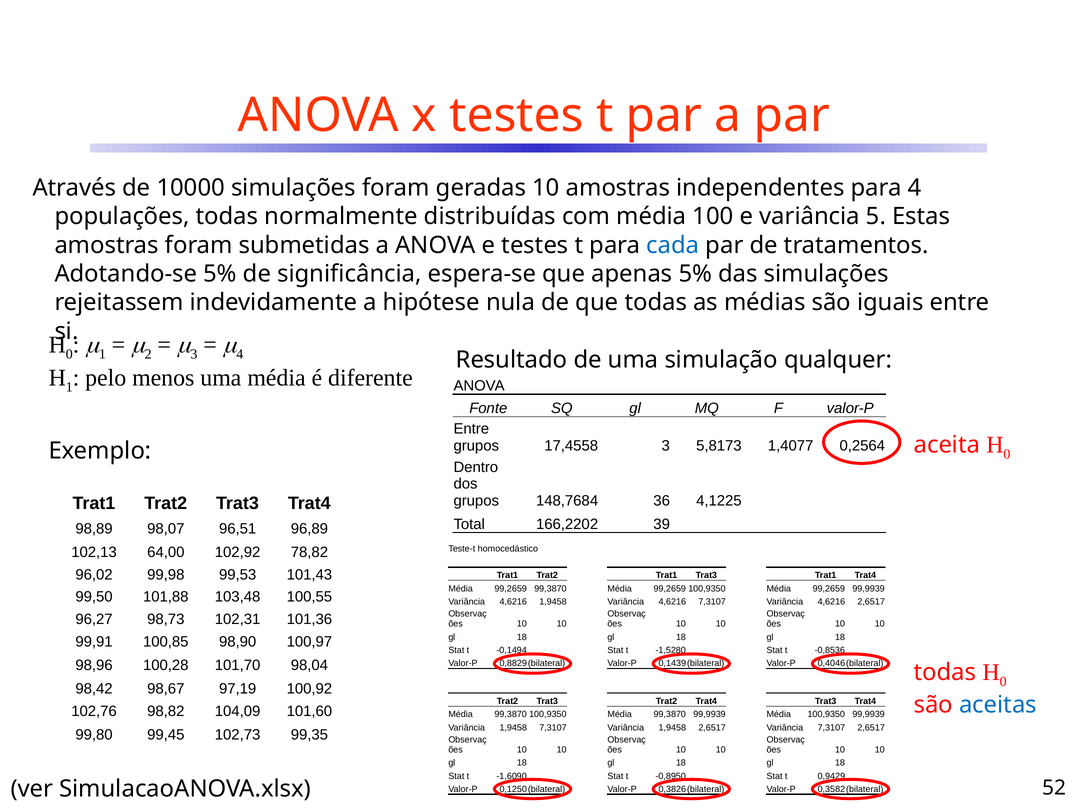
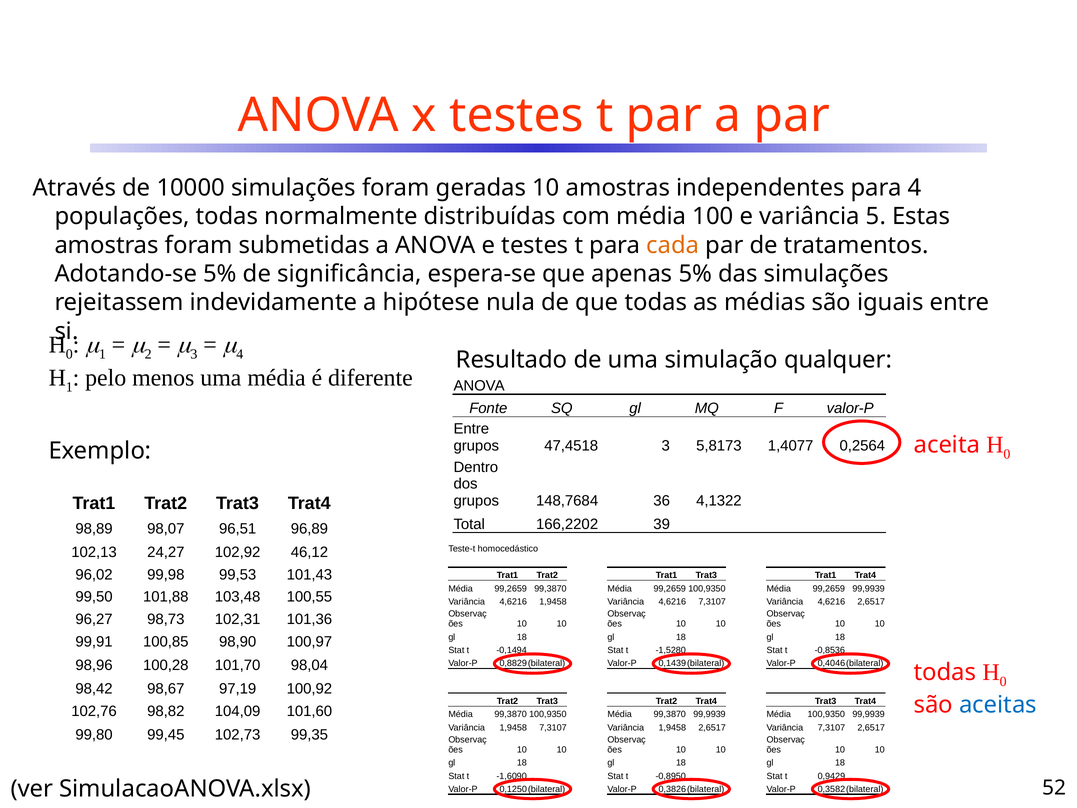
cada colour: blue -> orange
17,4558: 17,4558 -> 47,4518
4,1225: 4,1225 -> 4,1322
64,00: 64,00 -> 24,27
78,82: 78,82 -> 46,12
